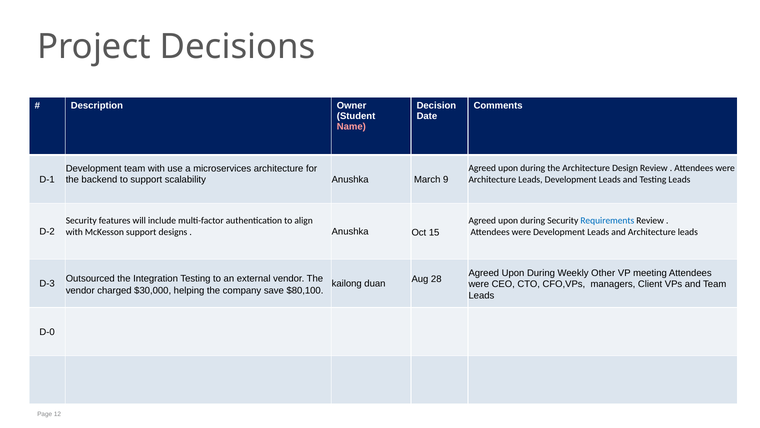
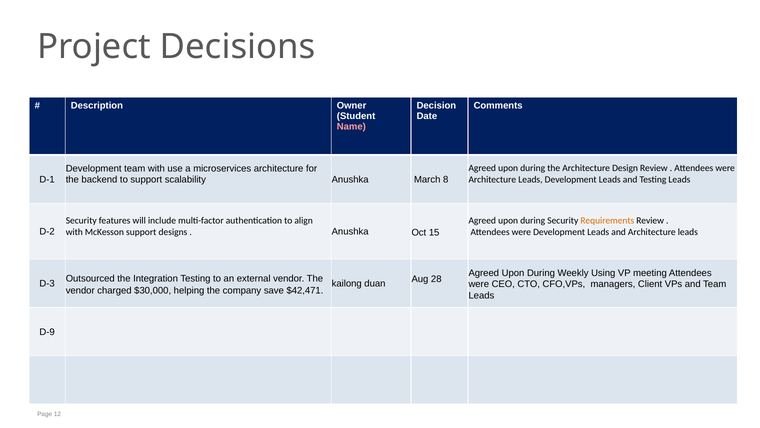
9: 9 -> 8
Requirements colour: blue -> orange
Other: Other -> Using
$80,100: $80,100 -> $42,471
D-0: D-0 -> D-9
